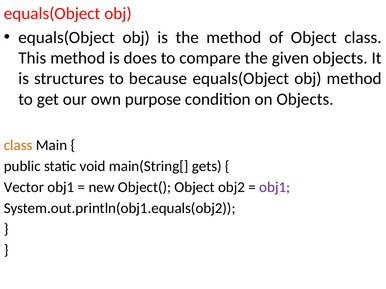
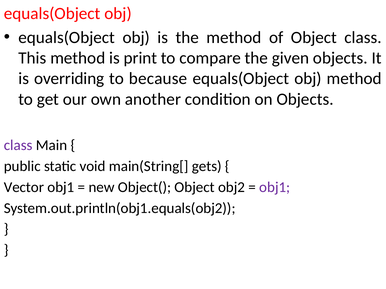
does: does -> print
structures: structures -> overriding
purpose: purpose -> another
class at (18, 145) colour: orange -> purple
